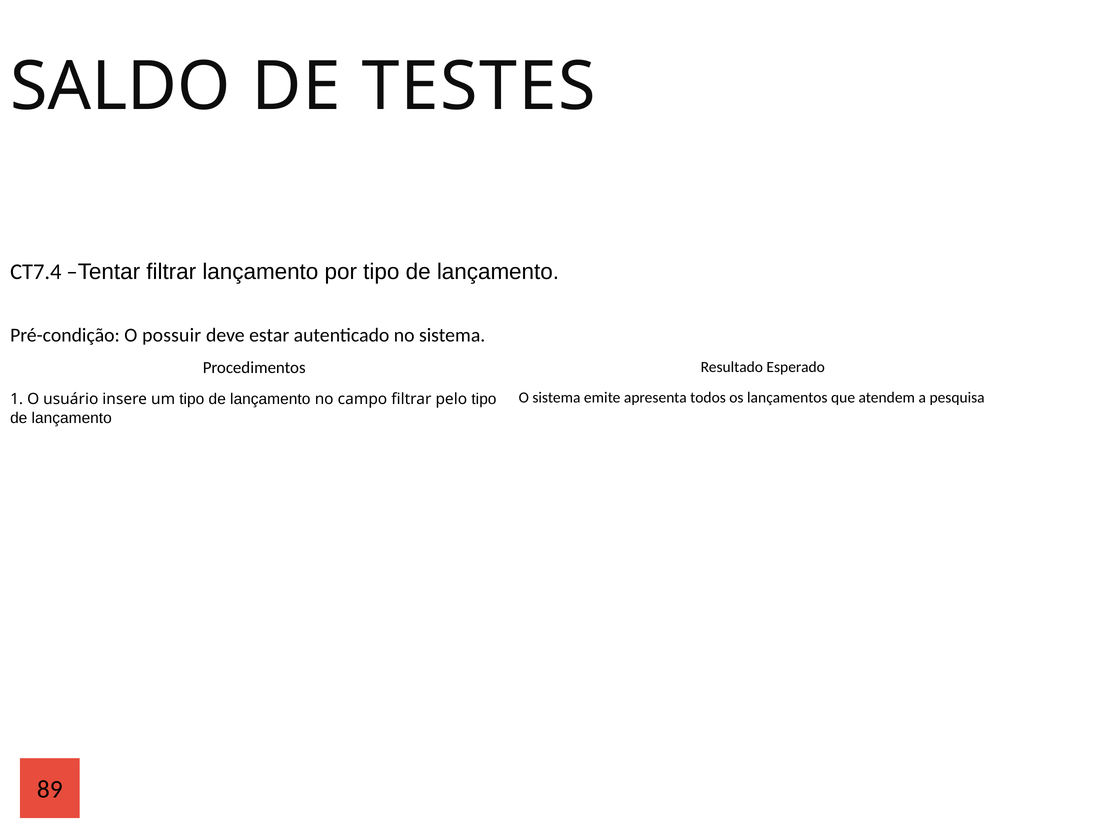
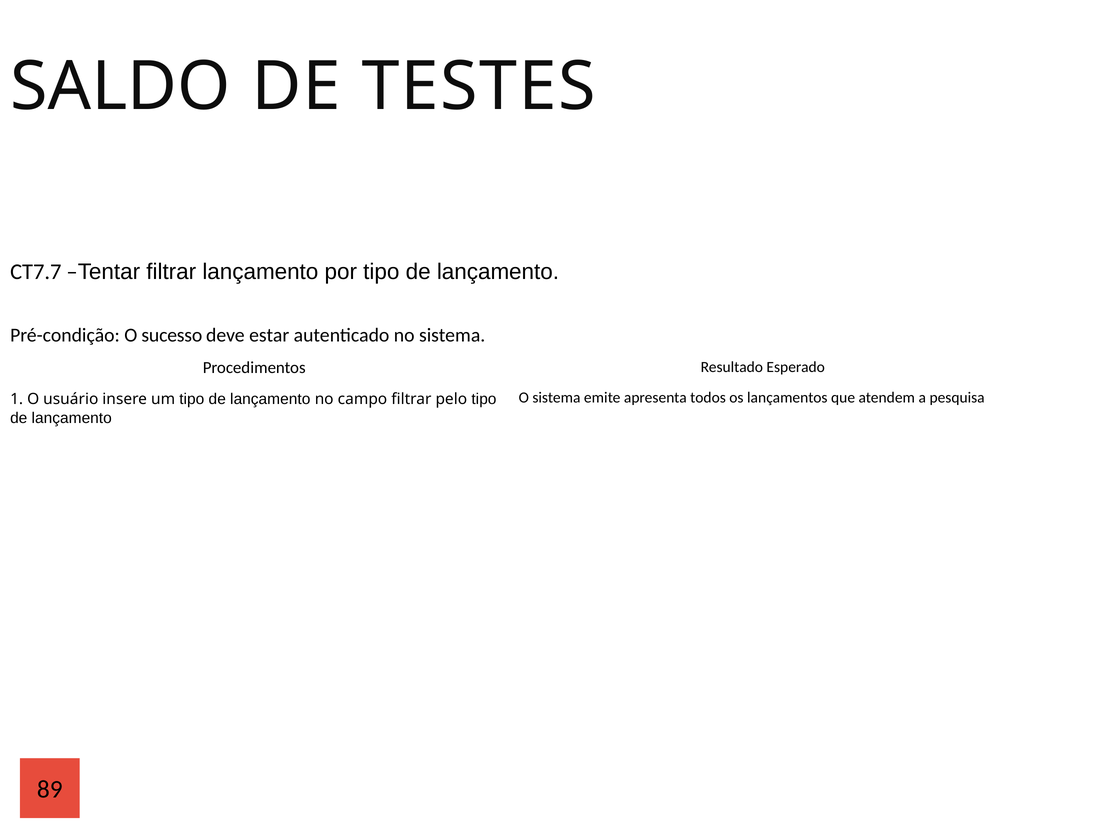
CT7.4: CT7.4 -> CT7.7
possuir: possuir -> sucesso
